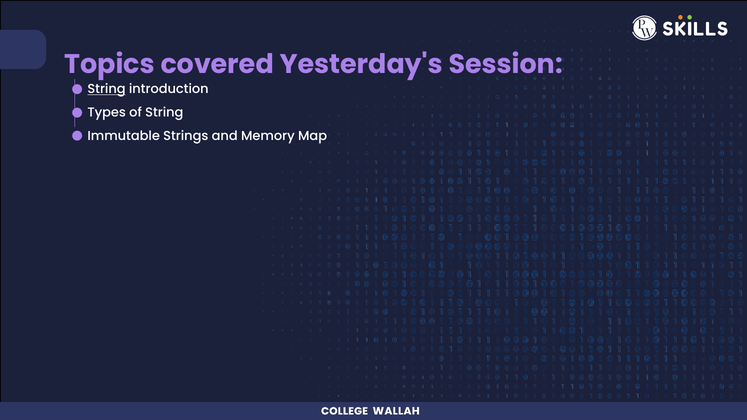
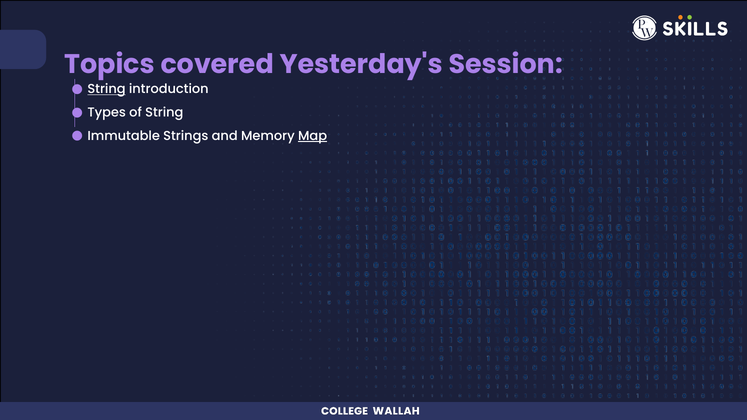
Map underline: none -> present
